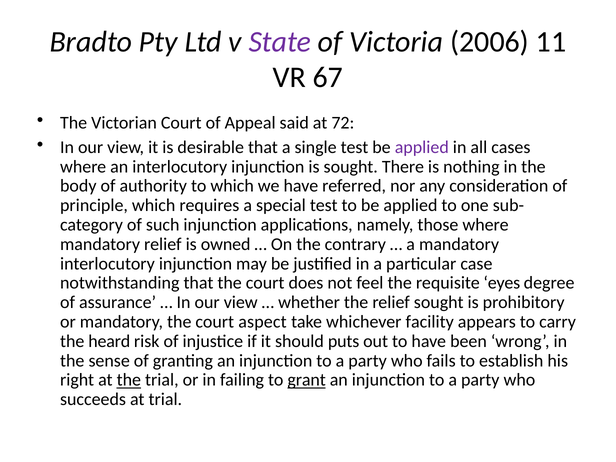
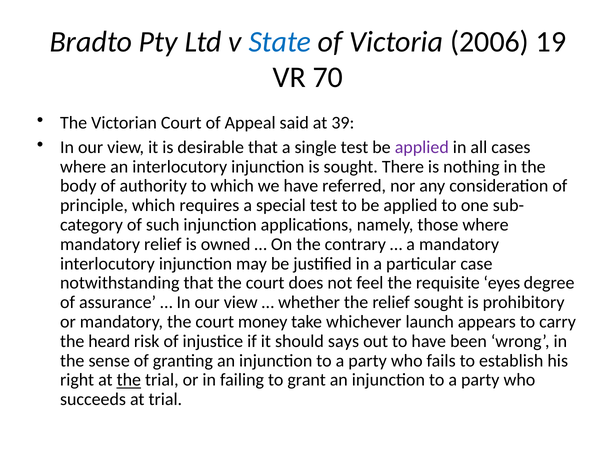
State colour: purple -> blue
11: 11 -> 19
67: 67 -> 70
72: 72 -> 39
aspect: aspect -> money
facility: facility -> launch
puts: puts -> says
grant underline: present -> none
